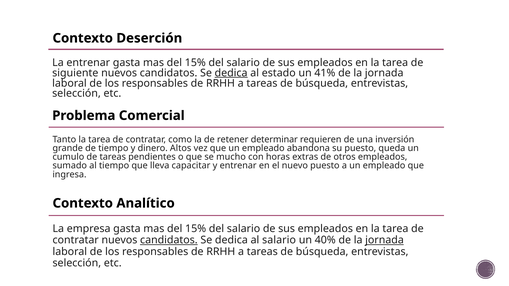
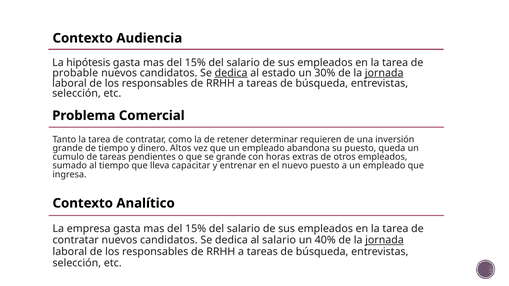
Deserción: Deserción -> Audiencia
La entrenar: entrenar -> hipótesis
siguiente: siguiente -> probable
41%: 41% -> 30%
jornada at (384, 73) underline: none -> present
se mucho: mucho -> grande
candidatos at (169, 240) underline: present -> none
